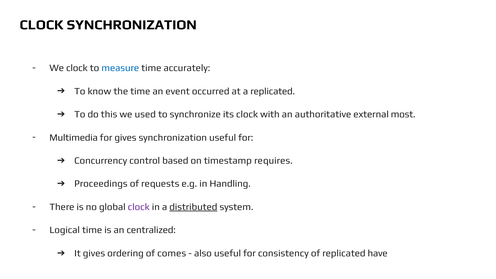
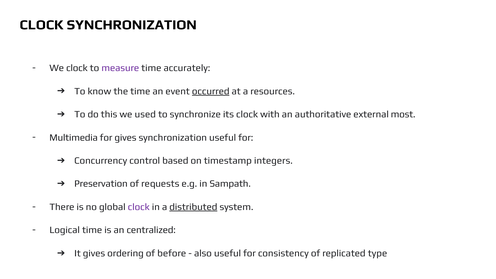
measure colour: blue -> purple
occurred underline: none -> present
a replicated: replicated -> resources
requires: requires -> integers
Proceedings: Proceedings -> Preservation
Handling: Handling -> Sampath
comes: comes -> before
have: have -> type
